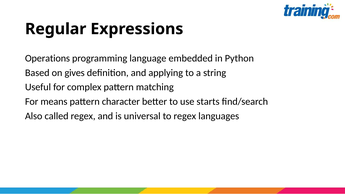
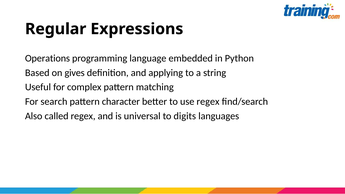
means: means -> search
use starts: starts -> regex
to regex: regex -> digits
